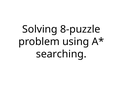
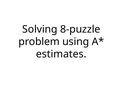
searching: searching -> estimates
